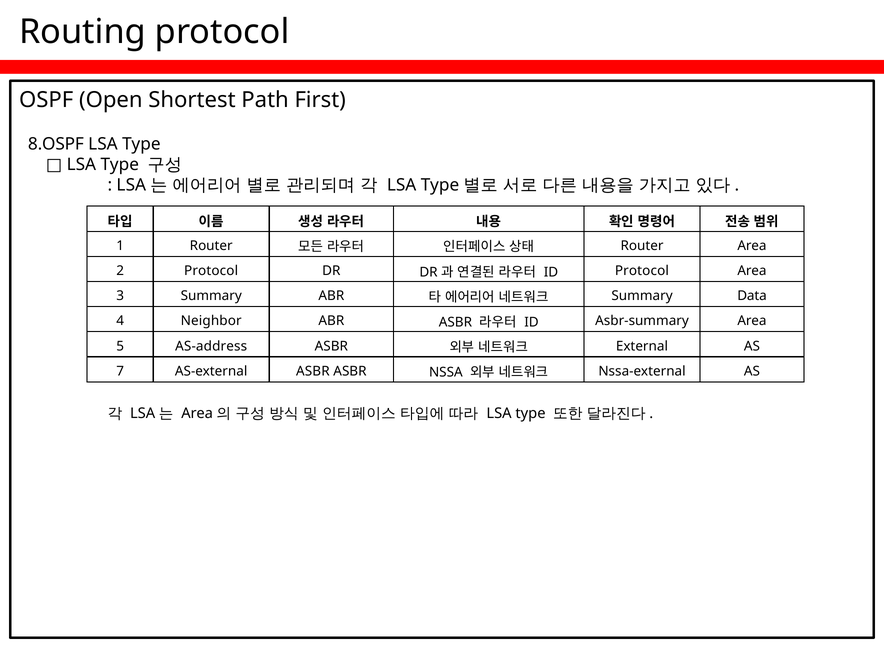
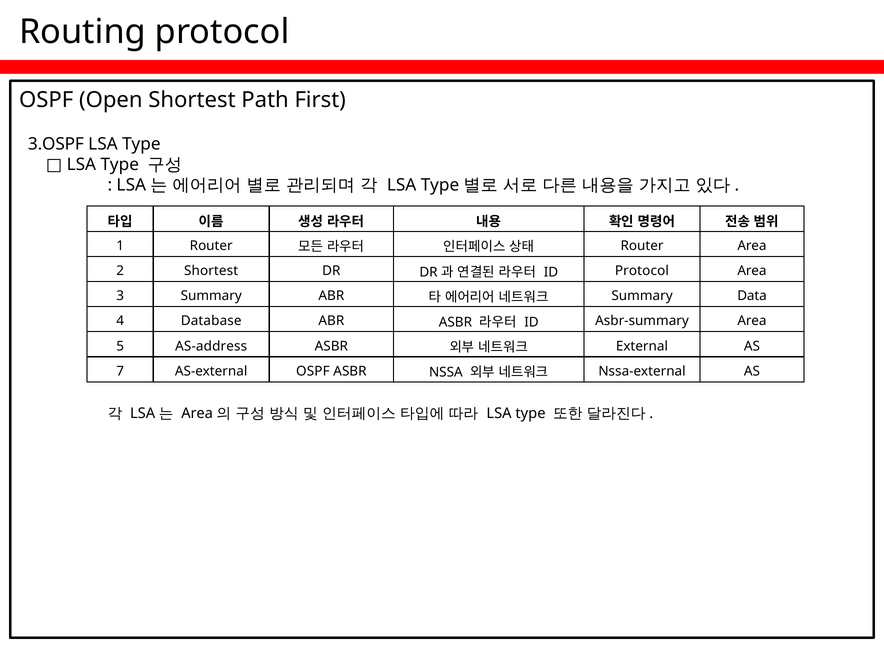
8.OSPF: 8.OSPF -> 3.OSPF
2 Protocol: Protocol -> Shortest
Neighbor: Neighbor -> Database
AS-external ASBR: ASBR -> OSPF
